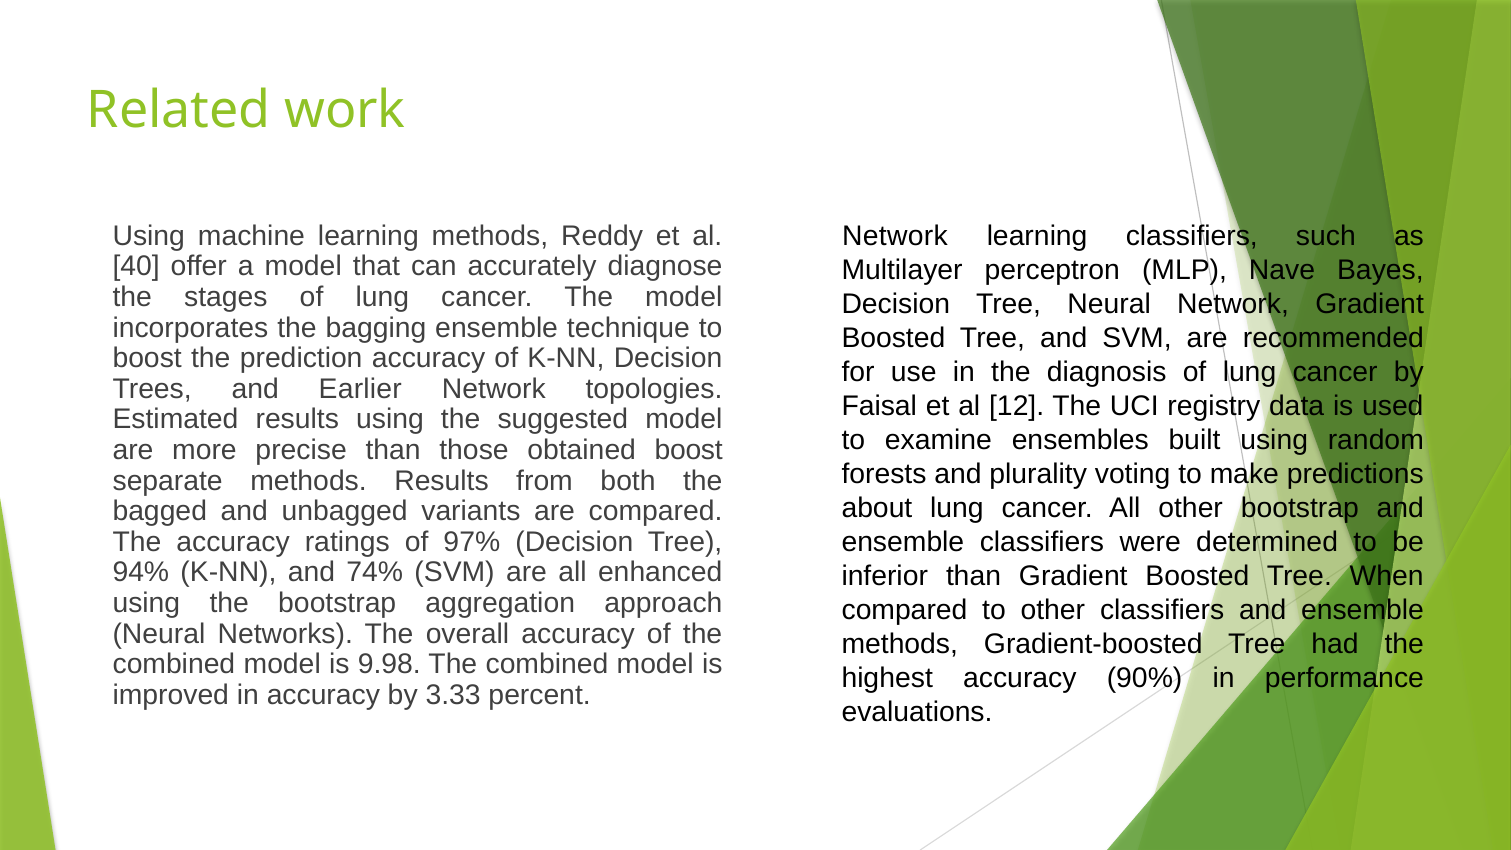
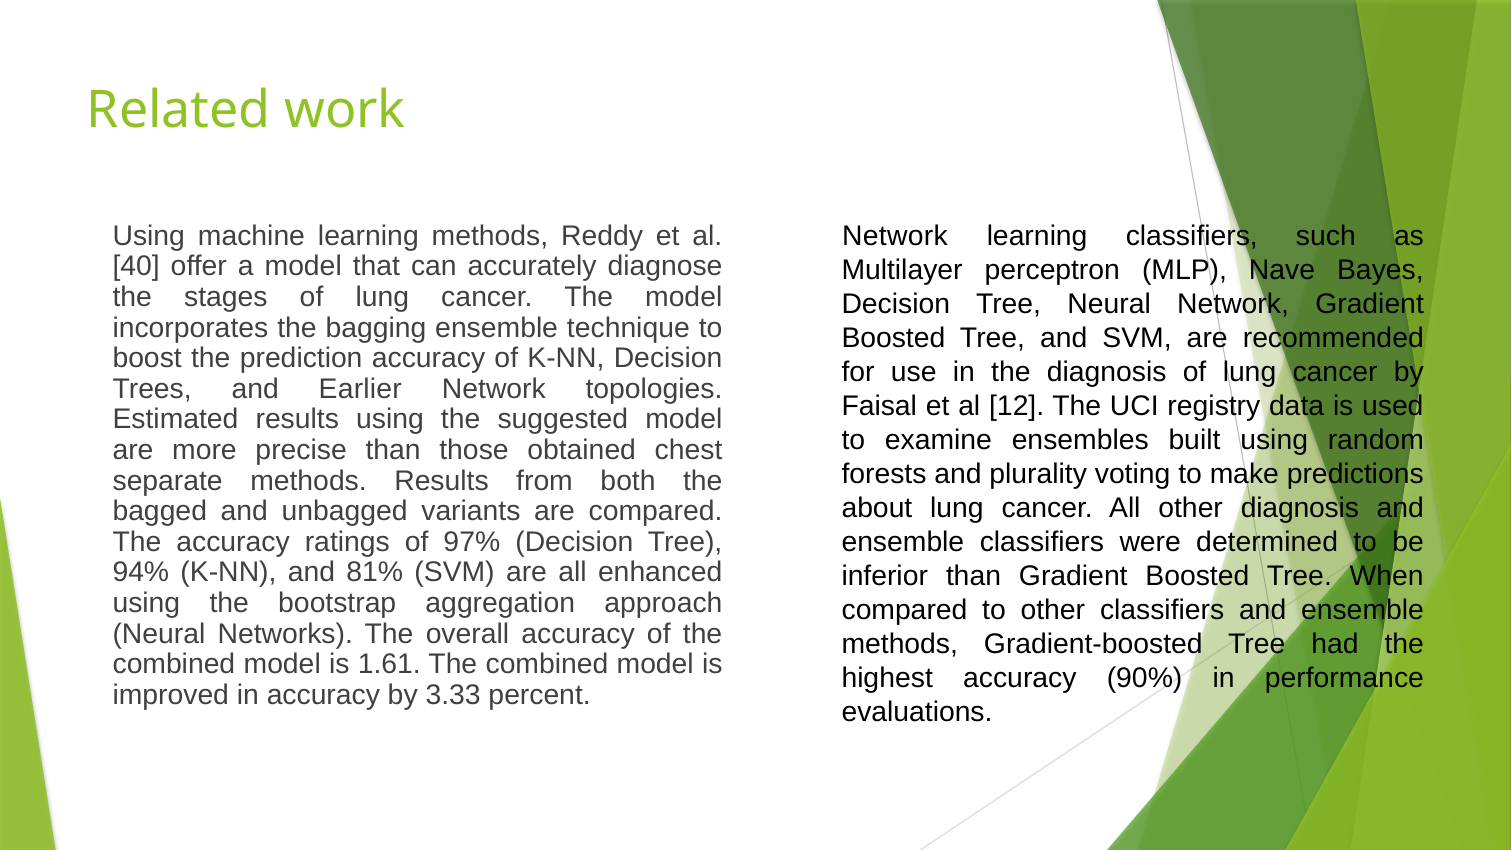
obtained boost: boost -> chest
other bootstrap: bootstrap -> diagnosis
74%: 74% -> 81%
9.98: 9.98 -> 1.61
